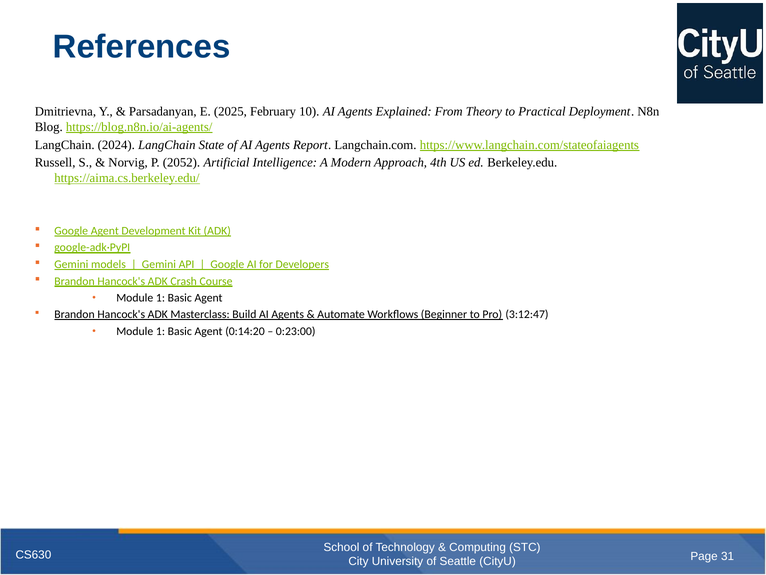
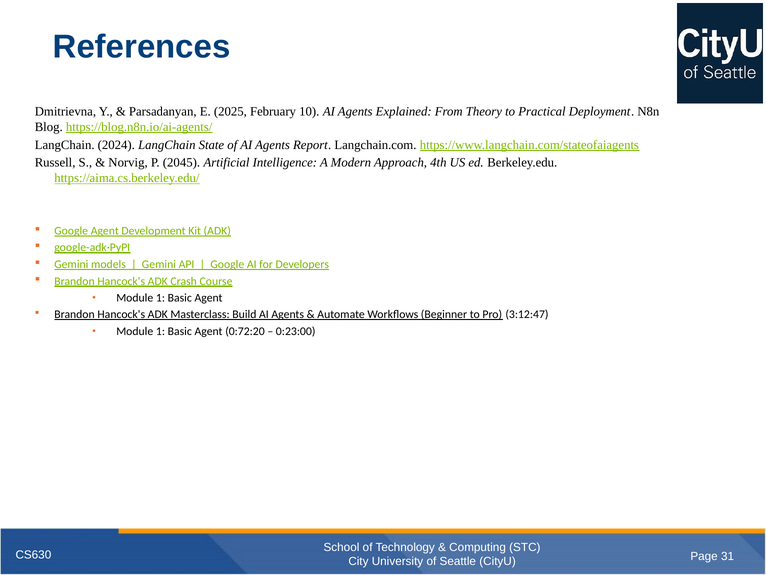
2052: 2052 -> 2045
0:14:20: 0:14:20 -> 0:72:20
